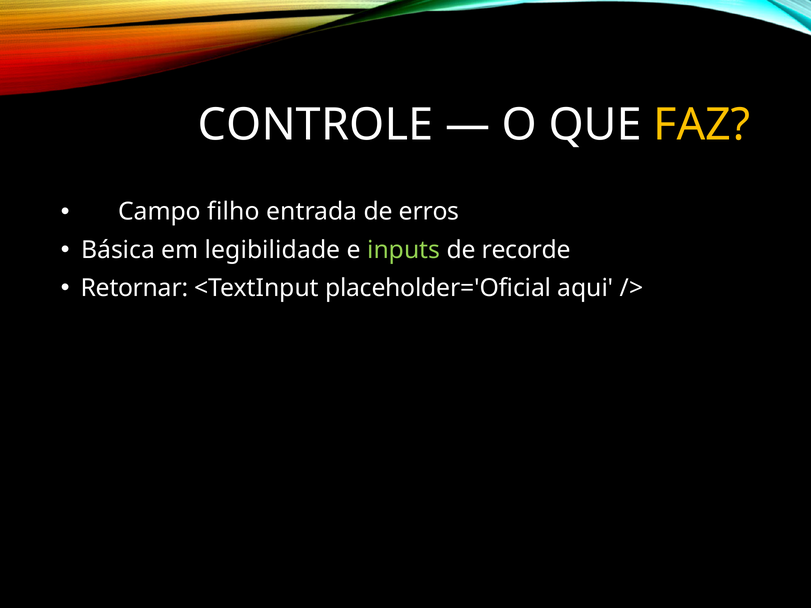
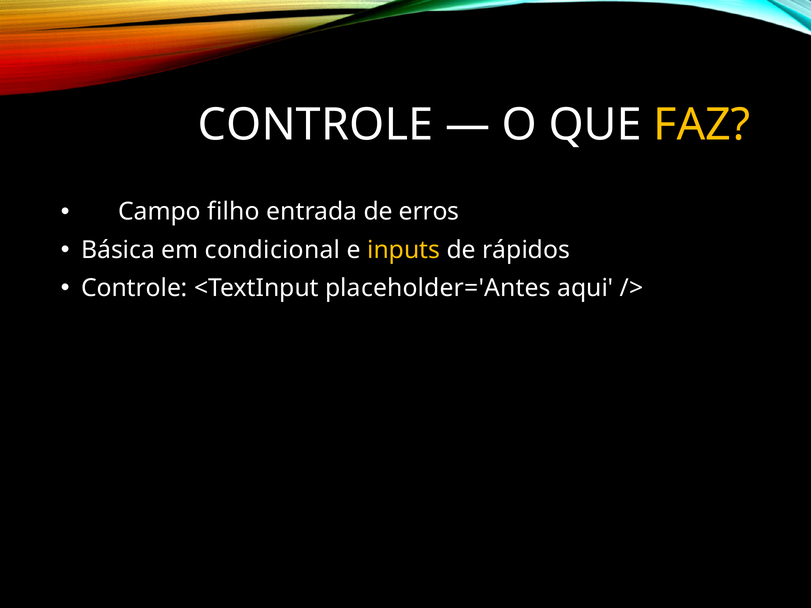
legibilidade: legibilidade -> condicional
inputs colour: light green -> yellow
recorde: recorde -> rápidos
Retornar at (134, 288): Retornar -> Controle
placeholder='Oficial: placeholder='Oficial -> placeholder='Antes
